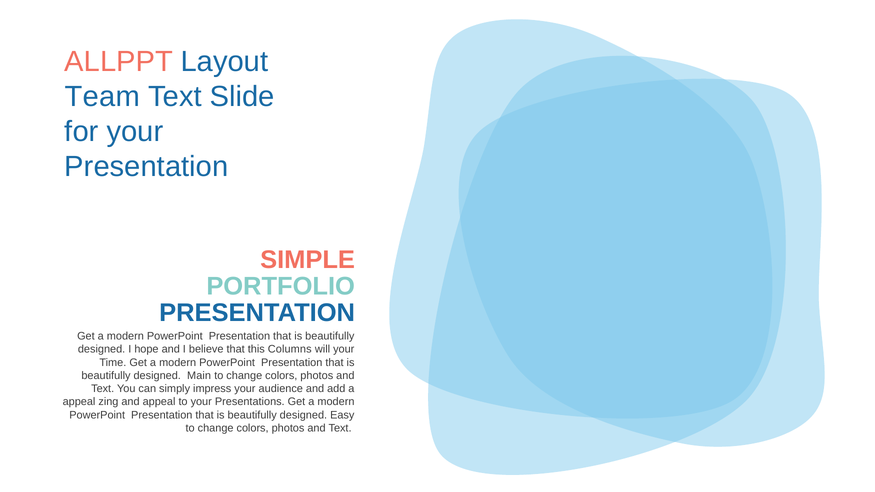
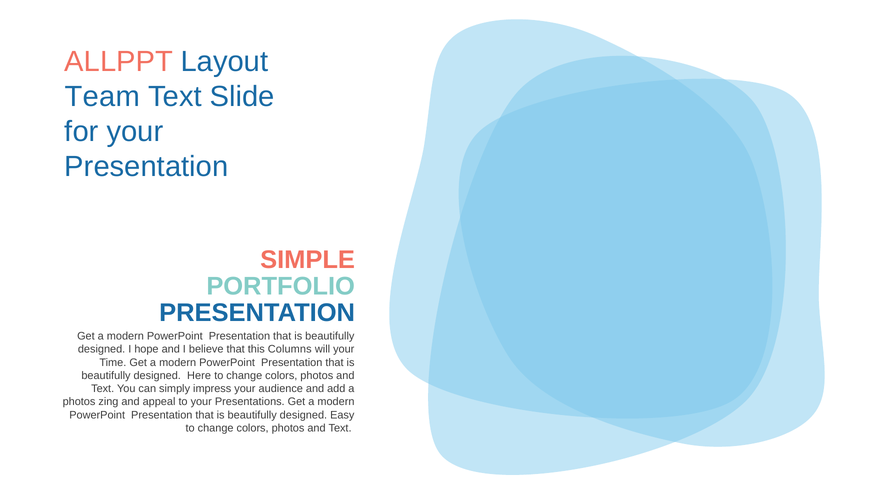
Main: Main -> Here
appeal at (79, 402): appeal -> photos
